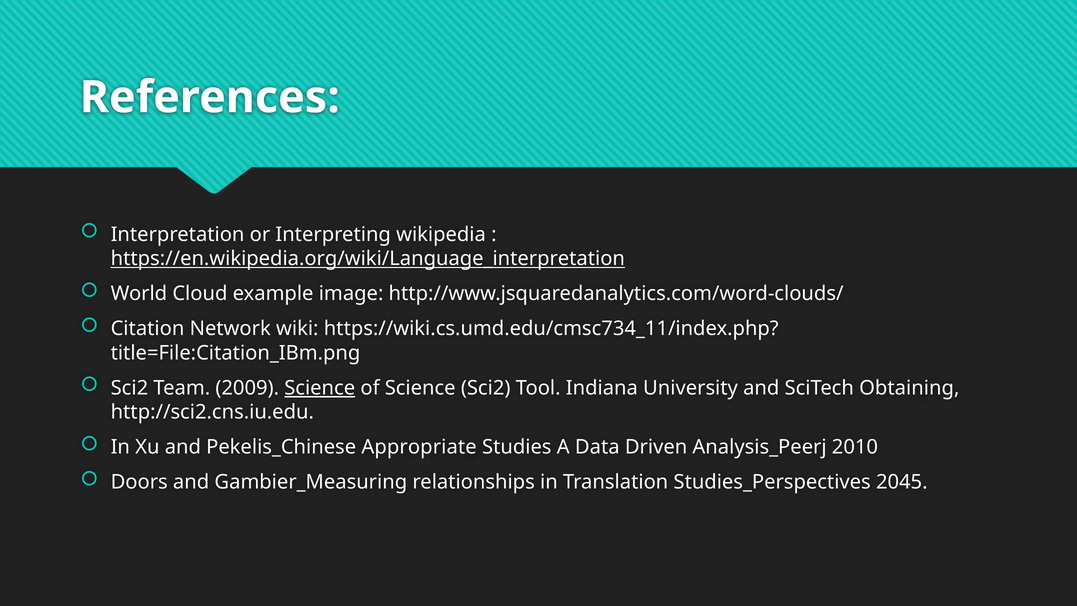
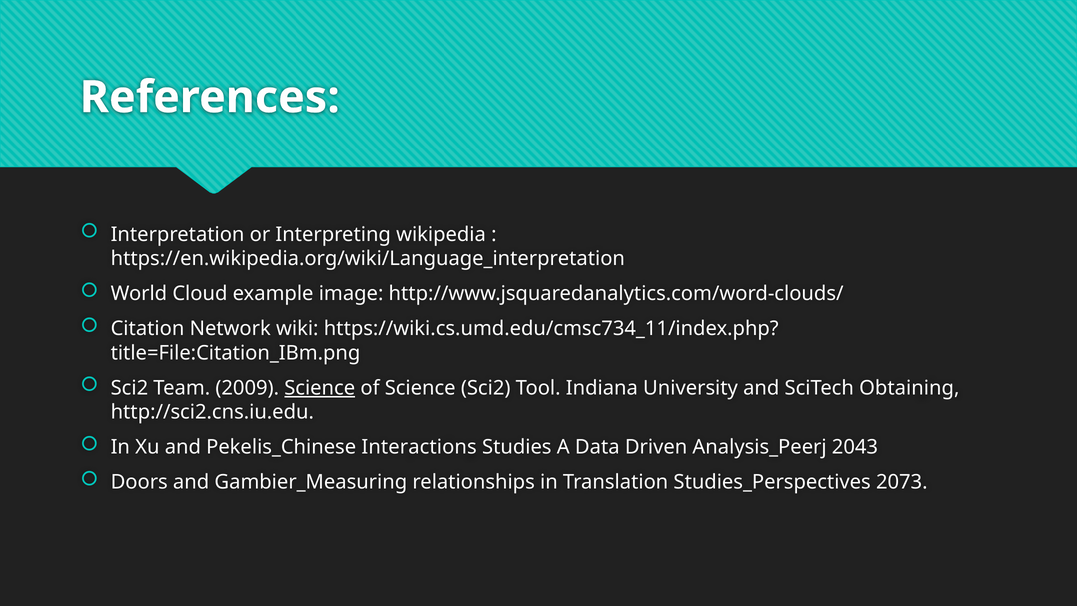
https://en.wikipedia.org/wiki/Language_interpretation underline: present -> none
Appropriate: Appropriate -> Interactions
2010: 2010 -> 2043
2045: 2045 -> 2073
